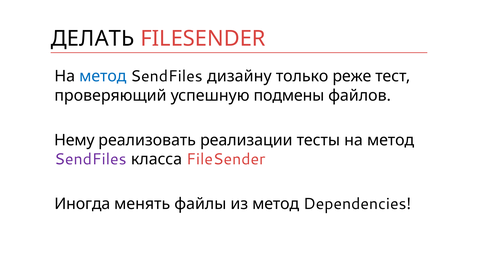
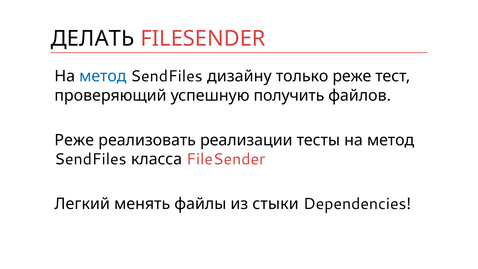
подмены: подмены -> получить
Нему at (74, 140): Нему -> Реже
SendFiles at (90, 159) colour: purple -> black
Иногда: Иногда -> Легкий
из метод: метод -> стыки
